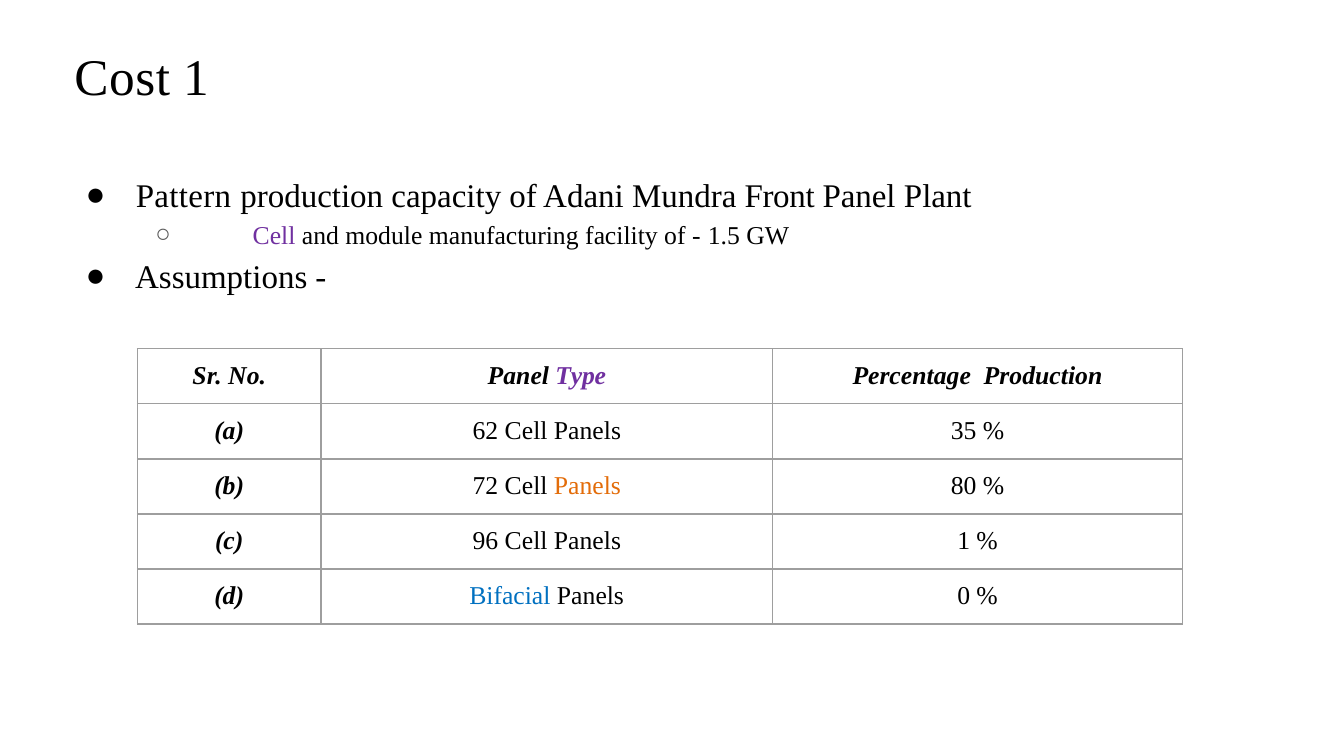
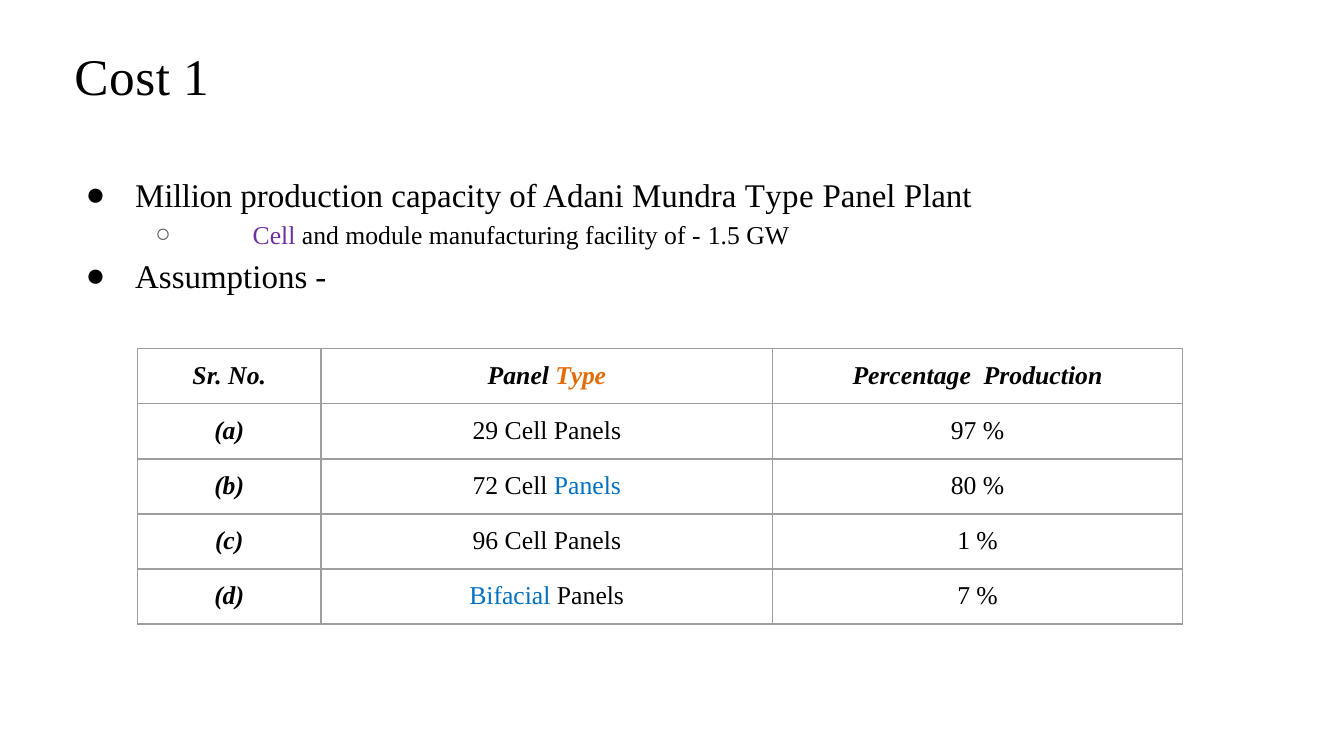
Pattern: Pattern -> Million
Mundra Front: Front -> Type
Type at (581, 376) colour: purple -> orange
62: 62 -> 29
35: 35 -> 97
Panels at (587, 486) colour: orange -> blue
0: 0 -> 7
